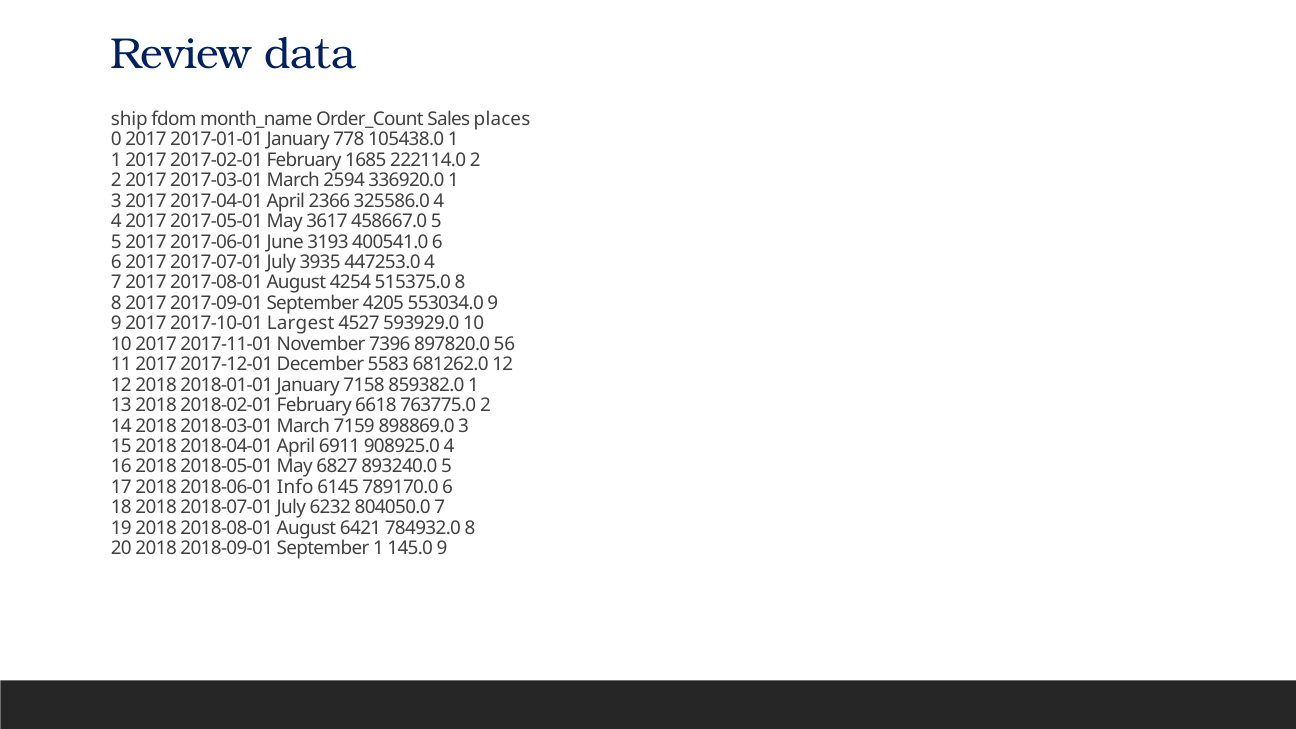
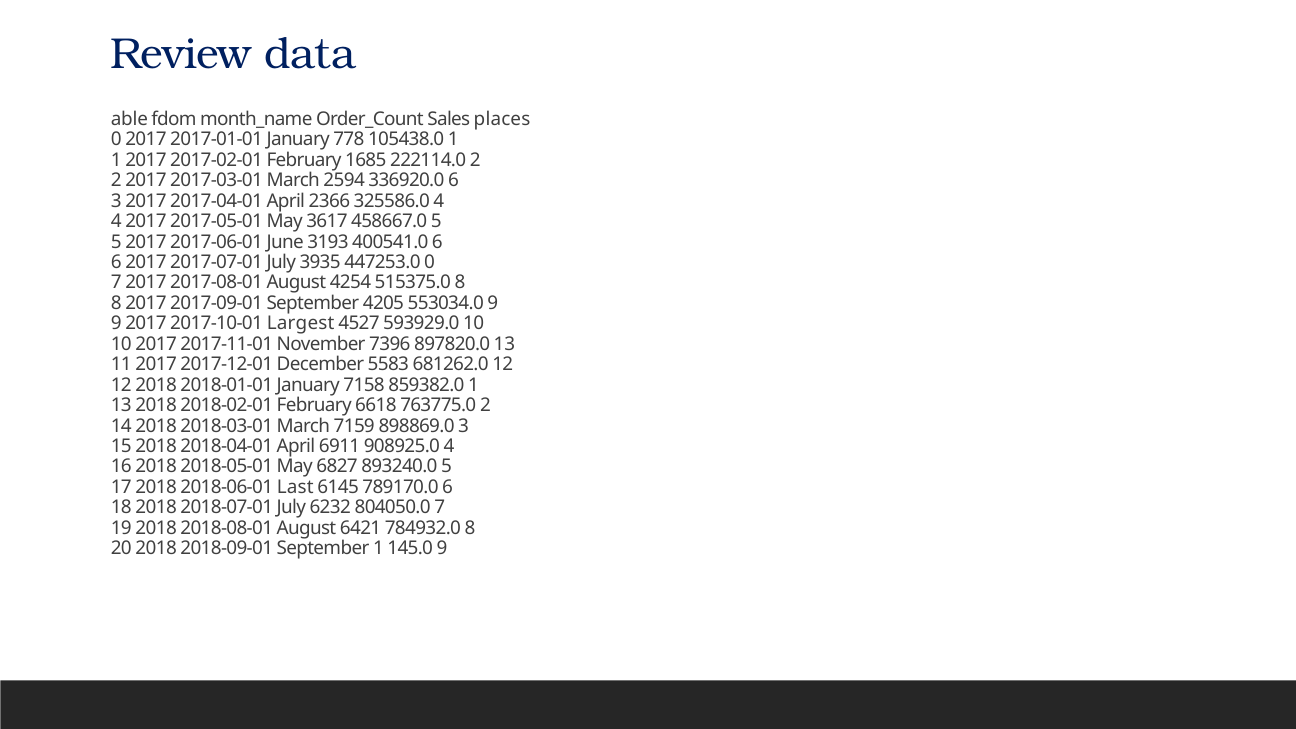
ship: ship -> able
336920.0 1: 1 -> 6
447253.0 4: 4 -> 0
897820.0 56: 56 -> 13
Info: Info -> Last
